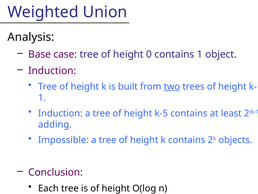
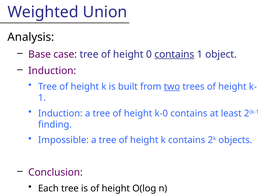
contains at (174, 54) underline: none -> present
k-5: k-5 -> k-0
adding: adding -> finding
